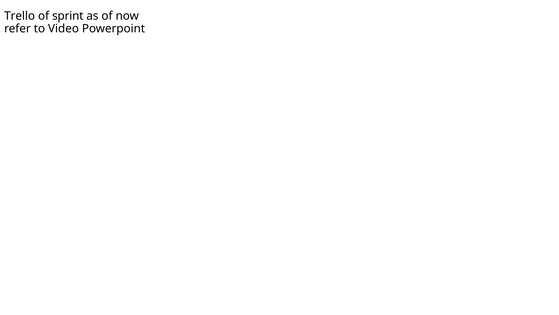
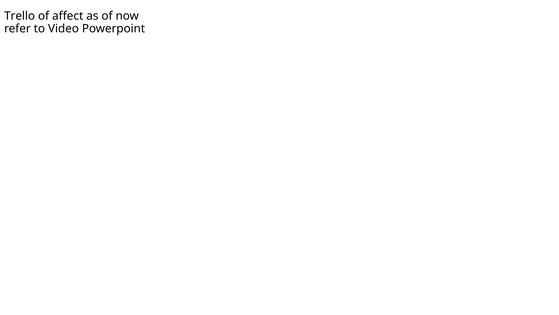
sprint: sprint -> affect
